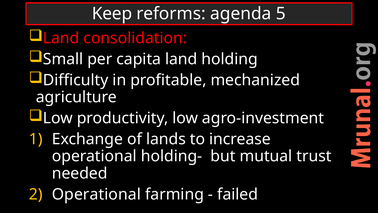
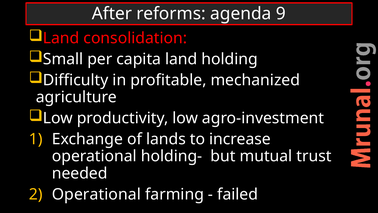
Keep: Keep -> After
5: 5 -> 9
